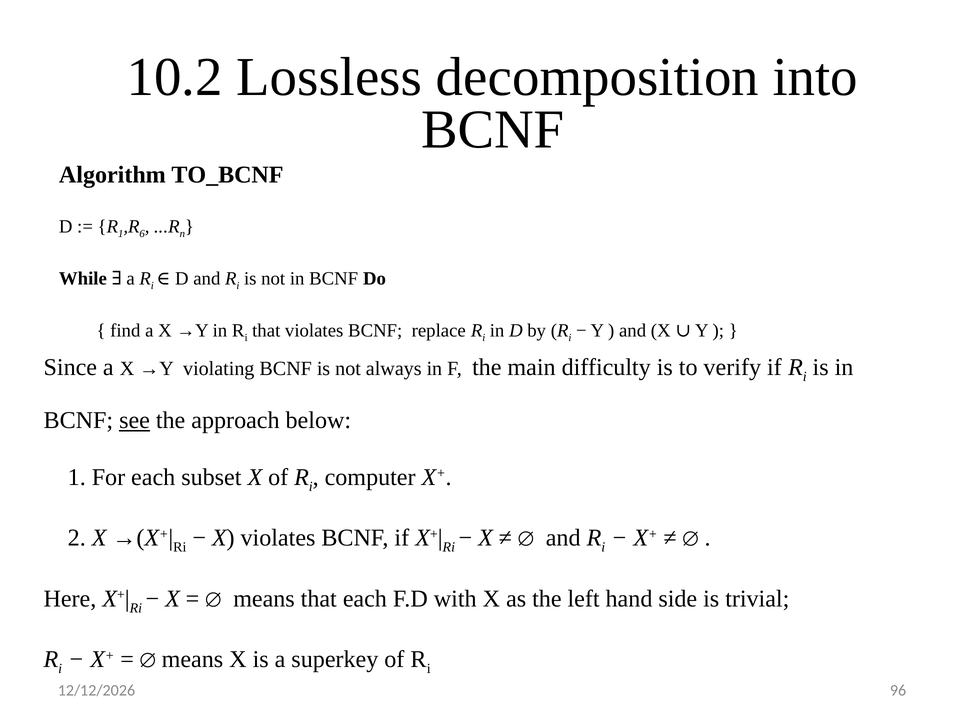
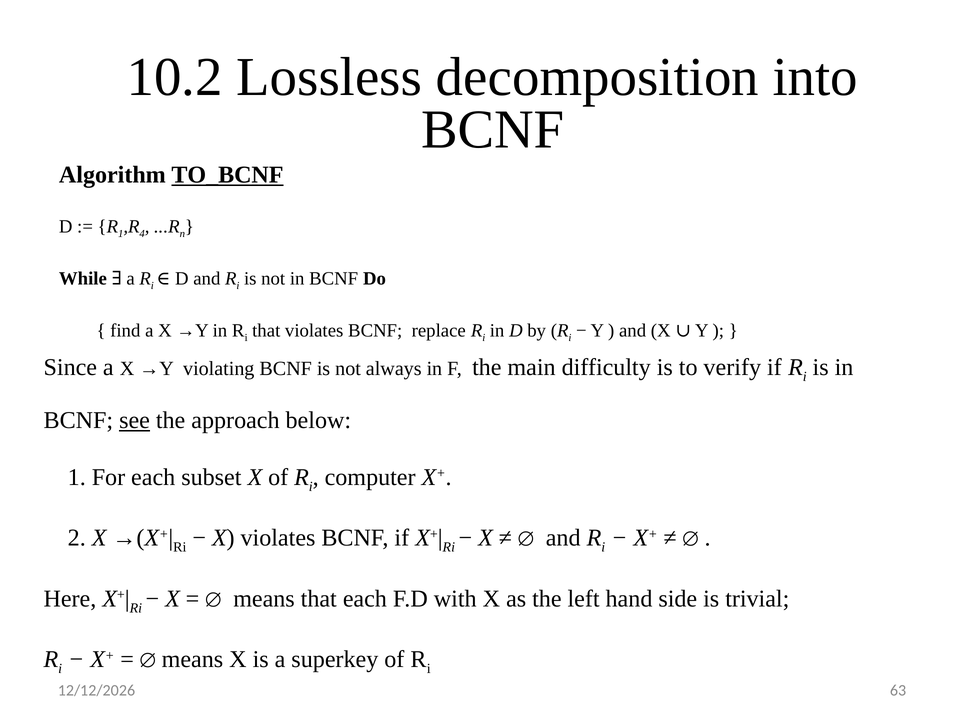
TO_BCNF underline: none -> present
6: 6 -> 4
96: 96 -> 63
